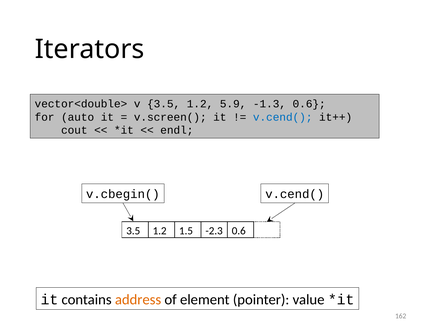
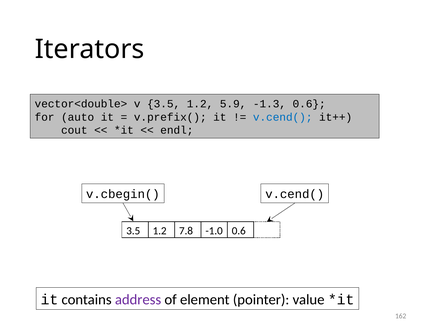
v.screen(: v.screen( -> v.prefix(
1.5: 1.5 -> 7.8
-2.3: -2.3 -> -1.0
address colour: orange -> purple
